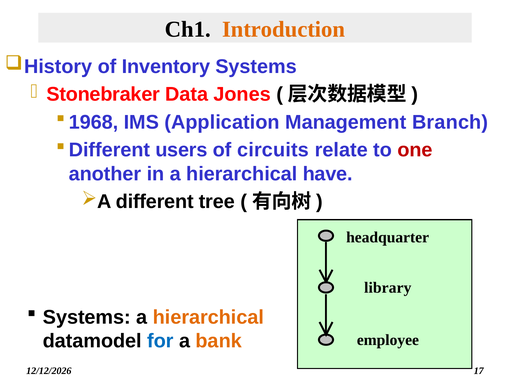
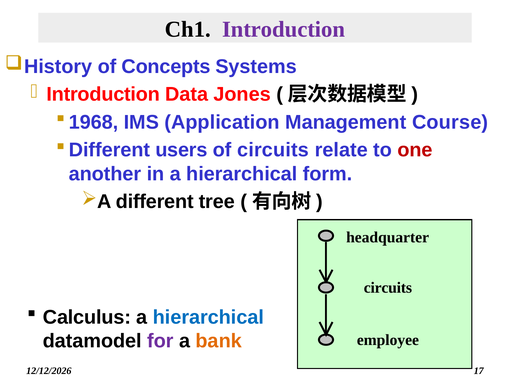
Introduction at (284, 29) colour: orange -> purple
Inventory: Inventory -> Concepts
Stonebraker at (103, 94): Stonebraker -> Introduction
Branch: Branch -> Course
have: have -> form
library at (388, 287): library -> circuits
Systems at (87, 317): Systems -> Calculus
hierarchical at (208, 317) colour: orange -> blue
for colour: blue -> purple
